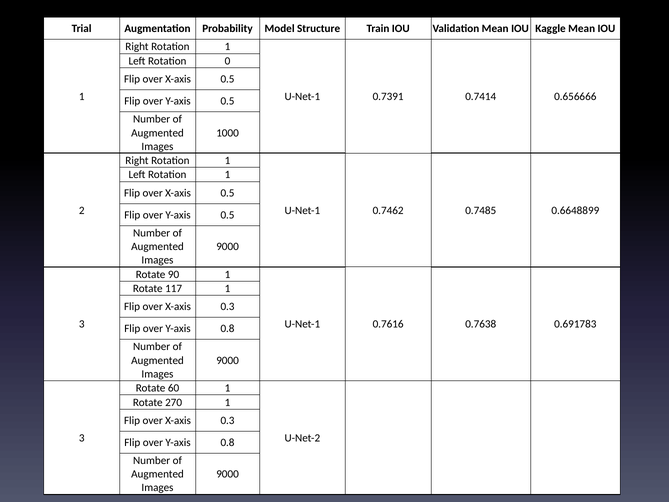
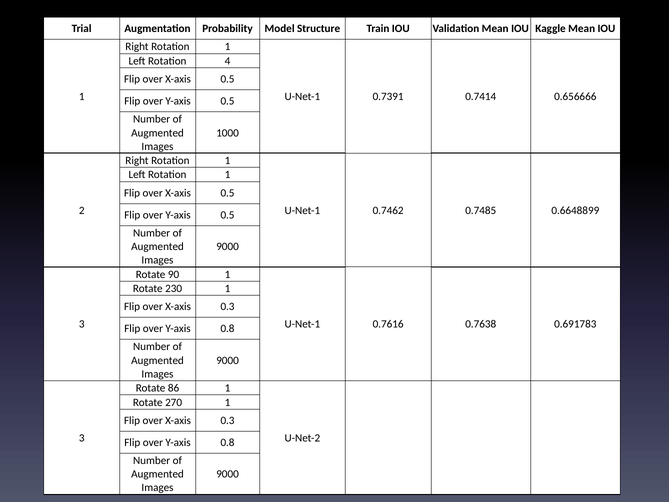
0: 0 -> 4
117: 117 -> 230
60: 60 -> 86
